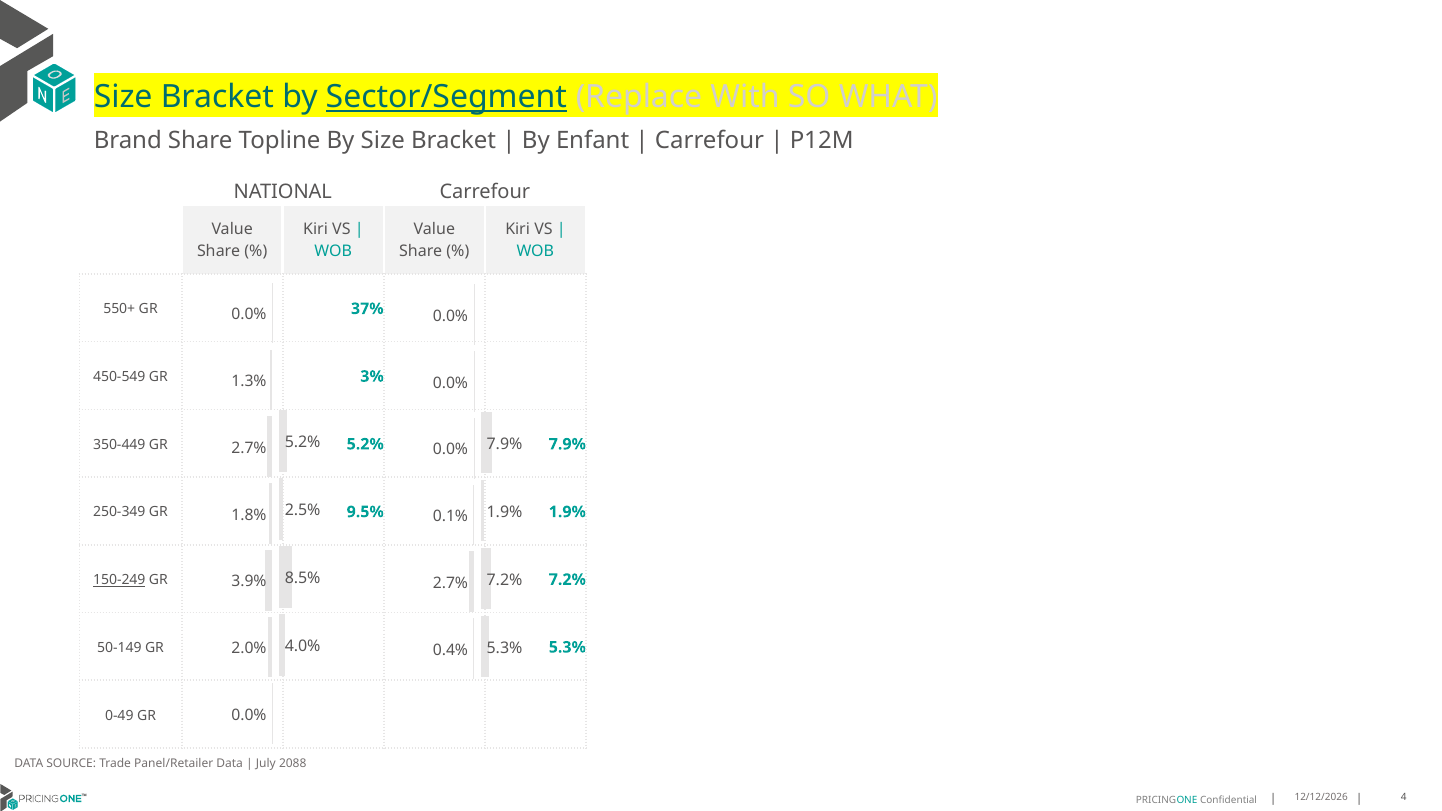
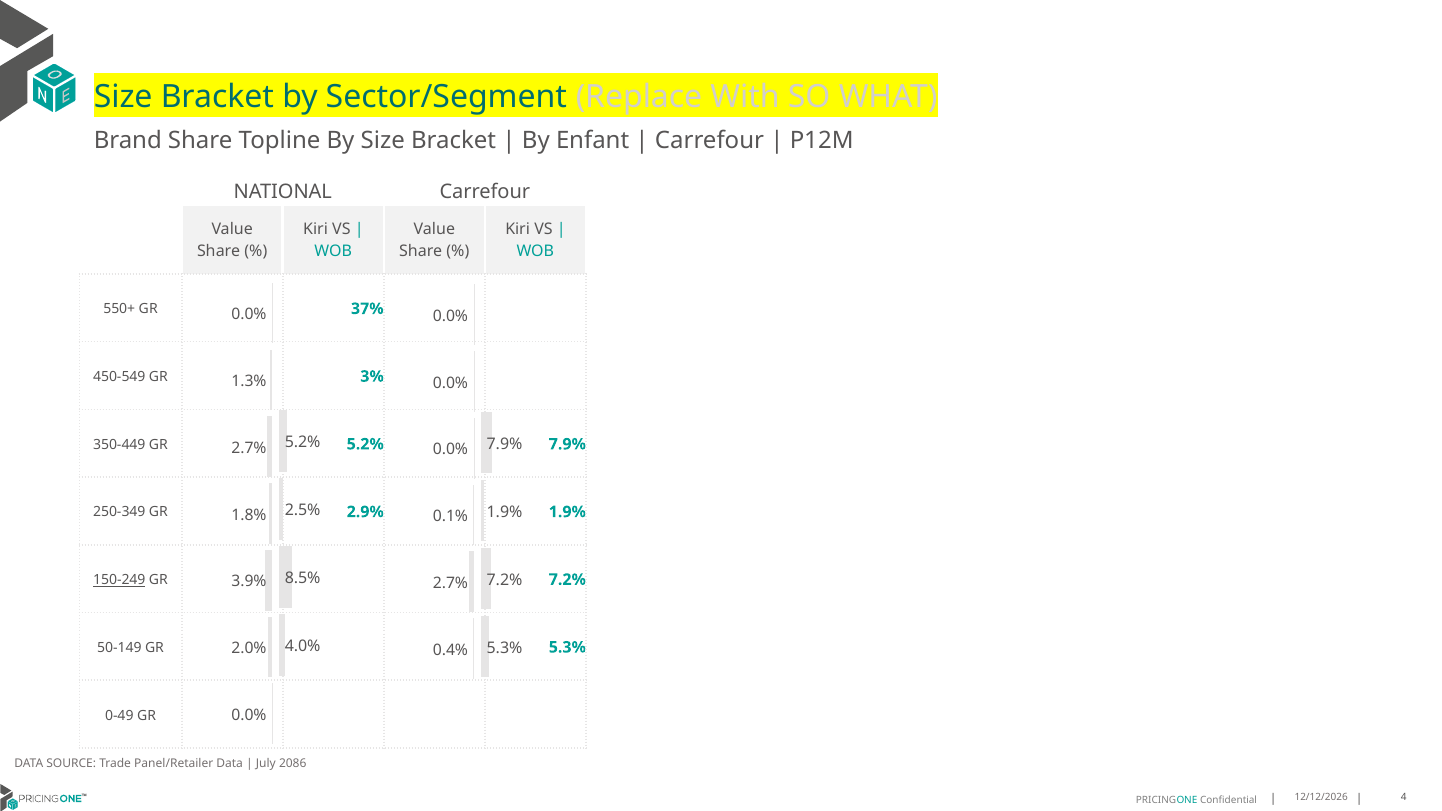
Sector/Segment underline: present -> none
9.5%: 9.5% -> 2.9%
2088: 2088 -> 2086
